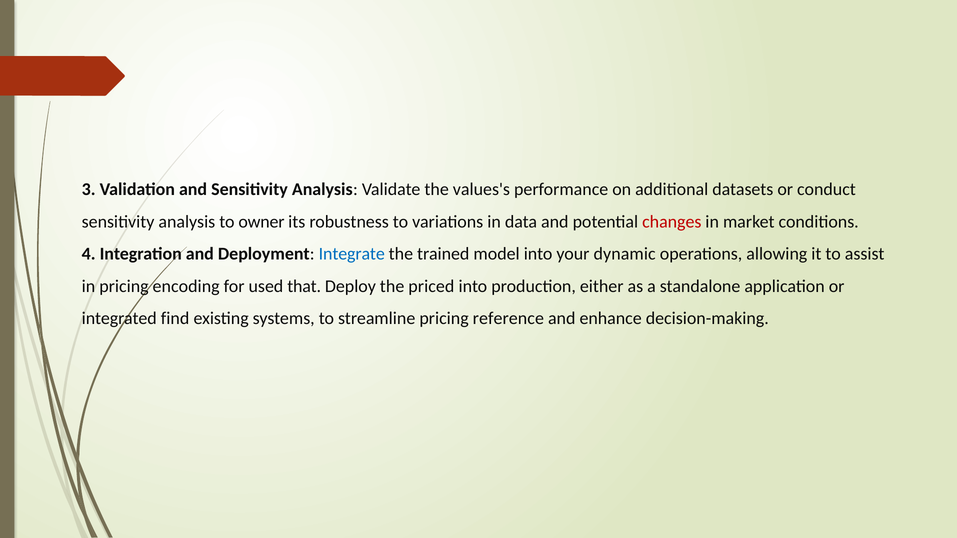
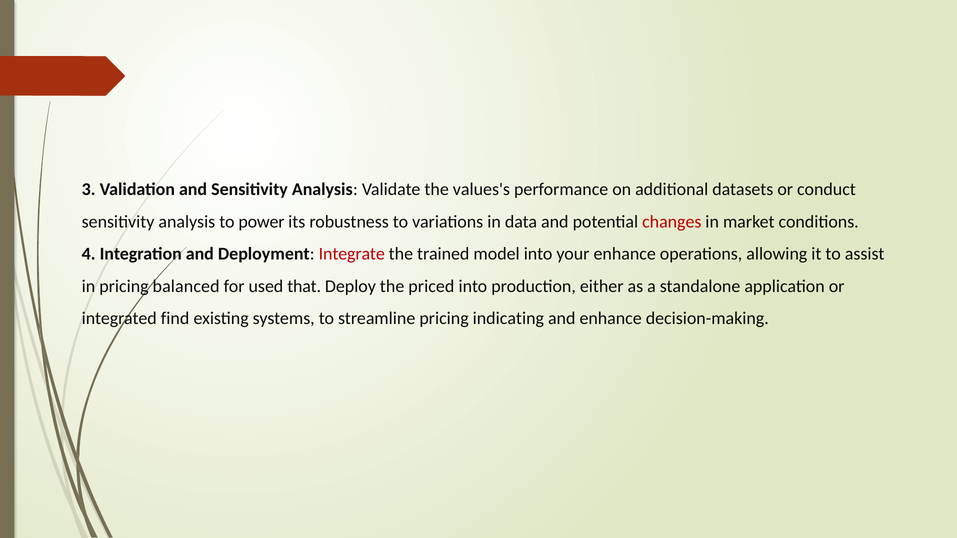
owner: owner -> power
Integrate colour: blue -> red
your dynamic: dynamic -> enhance
encoding: encoding -> balanced
reference: reference -> indicating
